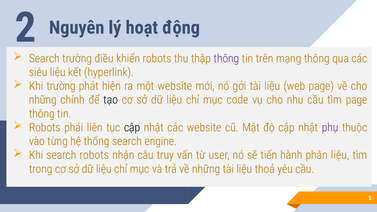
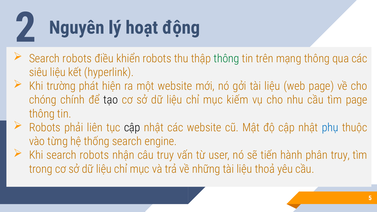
trường at (77, 59): trường -> robots
thông at (226, 59) colour: purple -> green
những at (43, 100): những -> chóng
code: code -> kiếm
phụ colour: purple -> blue
phân liệu: liệu -> truy
